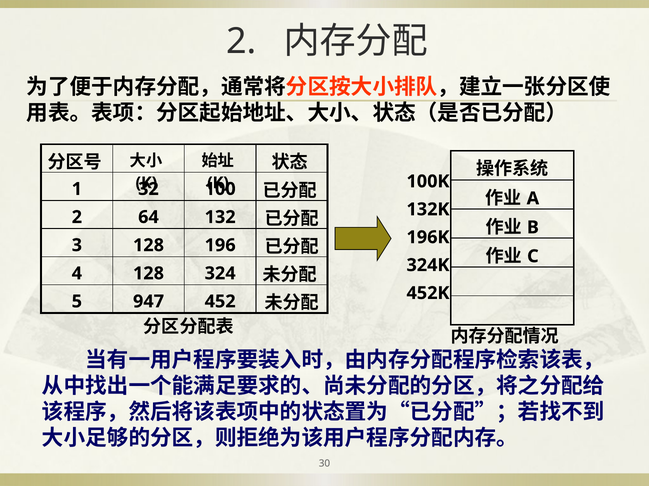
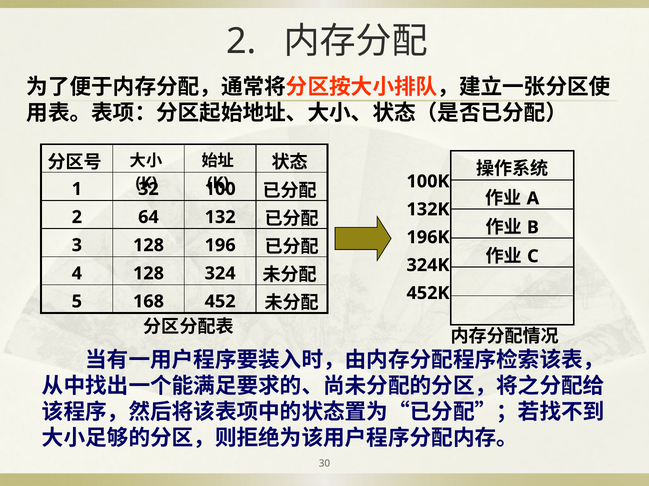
947: 947 -> 168
